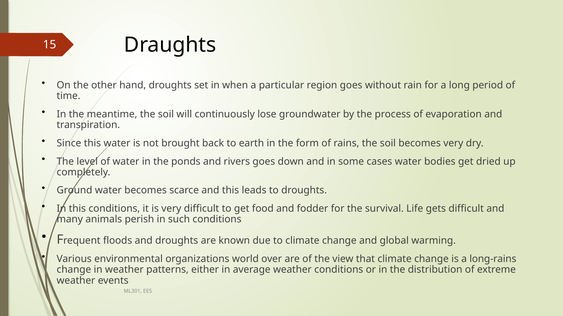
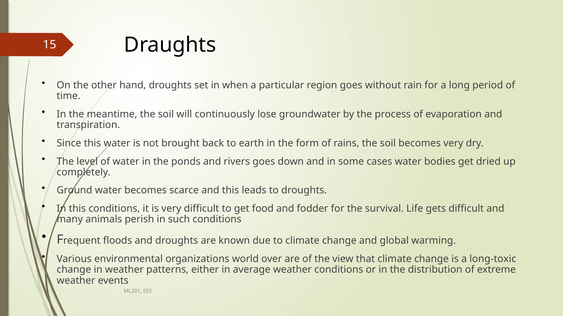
long-rains: long-rains -> long-toxic
